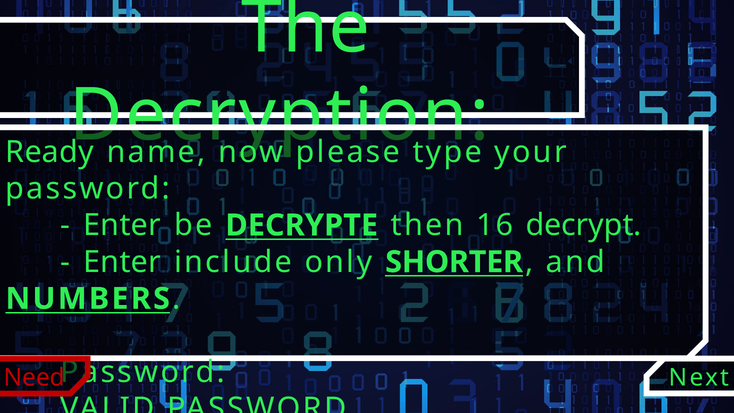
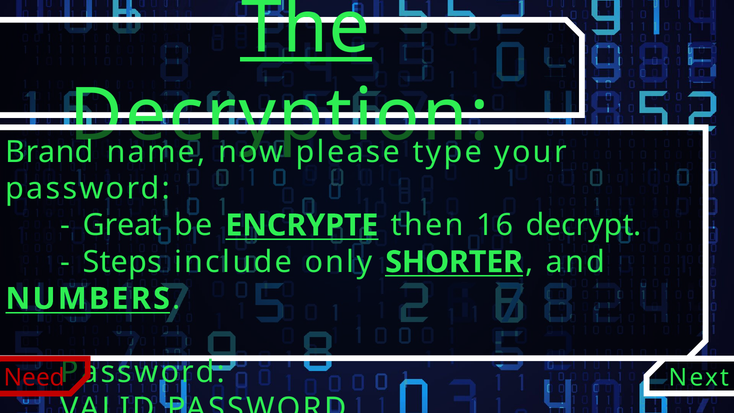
The underline: none -> present
Ready: Ready -> Brand
Enter at (122, 225): Enter -> Great
DECRYPTE: DECRYPTE -> ENCRYPTE
Enter at (122, 262): Enter -> Steps
